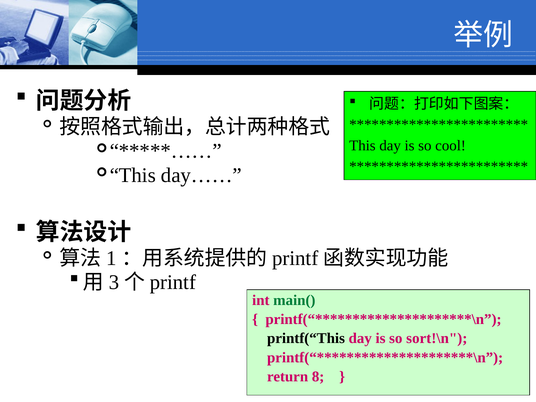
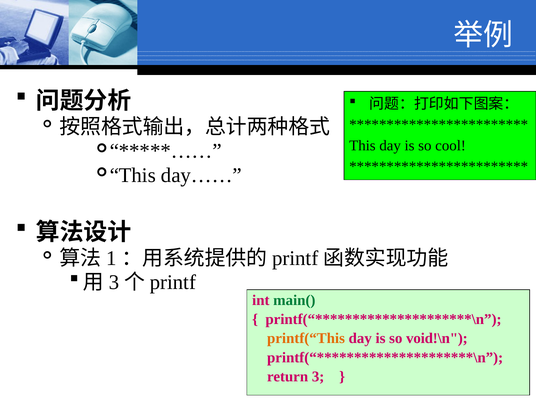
printf(“This colour: black -> orange
sort!\n: sort!\n -> void!\n
return 8: 8 -> 3
